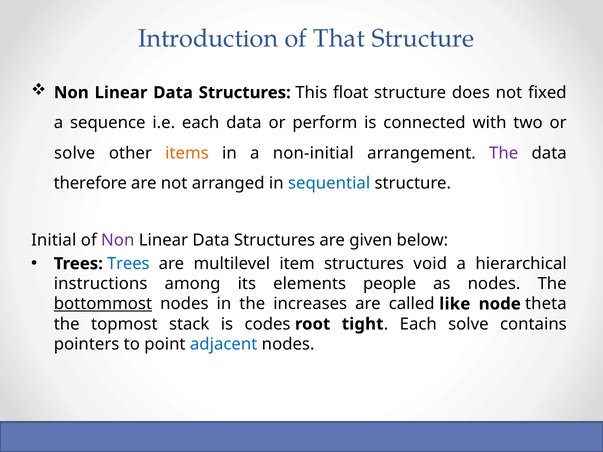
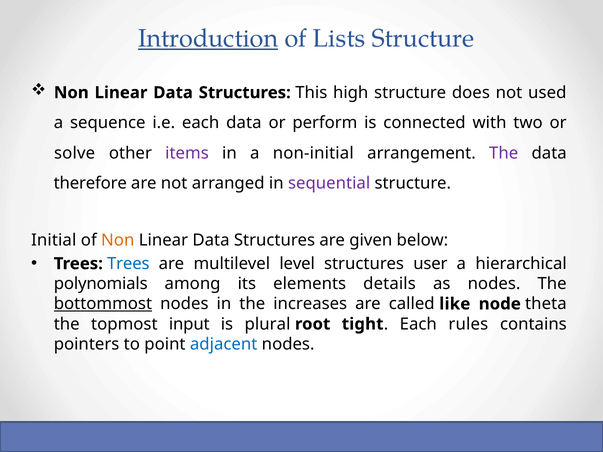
Introduction underline: none -> present
That: That -> Lists
float: float -> high
fixed: fixed -> used
items colour: orange -> purple
sequential colour: blue -> purple
Non at (118, 240) colour: purple -> orange
item: item -> level
void: void -> user
instructions: instructions -> polynomials
people: people -> details
stack: stack -> input
codes: codes -> plural
Each solve: solve -> rules
